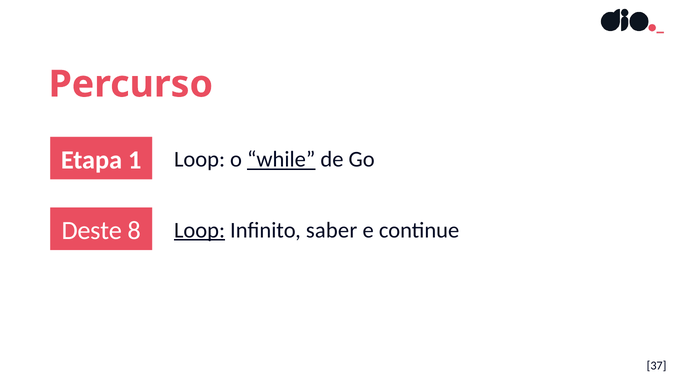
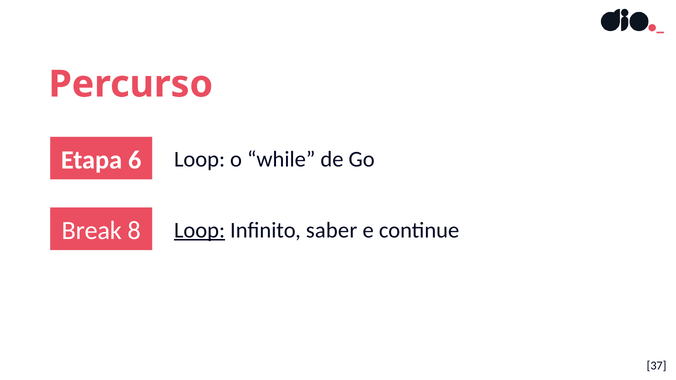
1: 1 -> 6
while underline: present -> none
Deste: Deste -> Break
